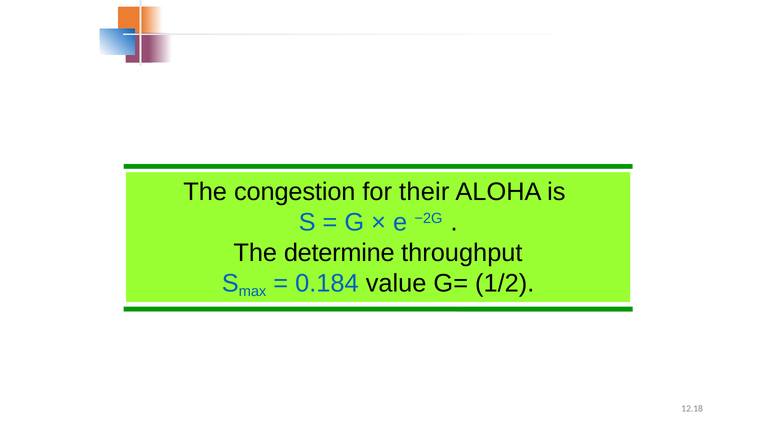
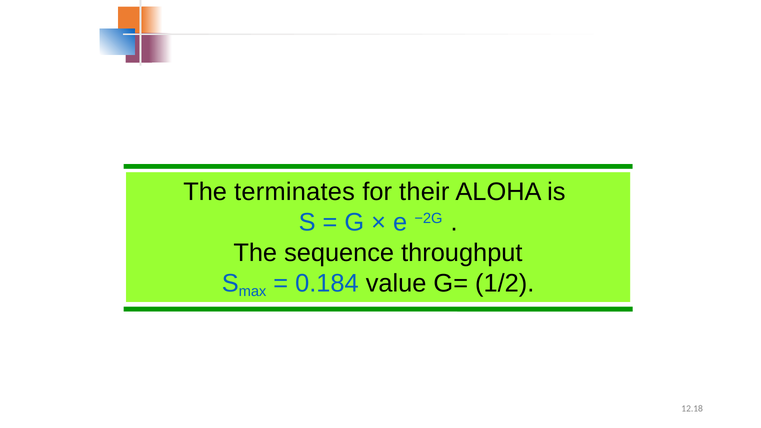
congestion: congestion -> terminates
determine: determine -> sequence
